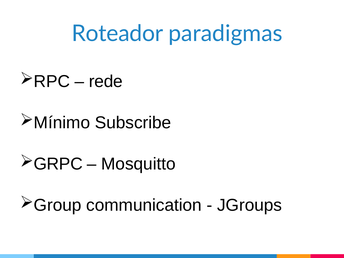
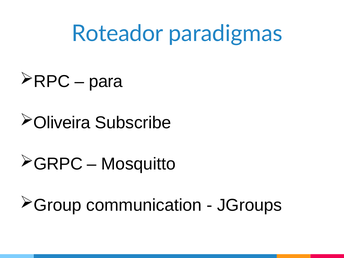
rede: rede -> para
Mínimo: Mínimo -> Oliveira
